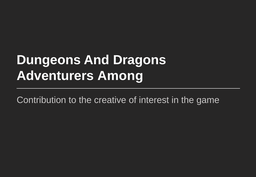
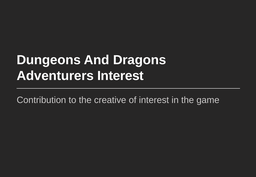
Adventurers Among: Among -> Interest
